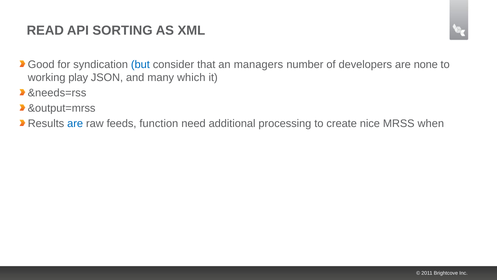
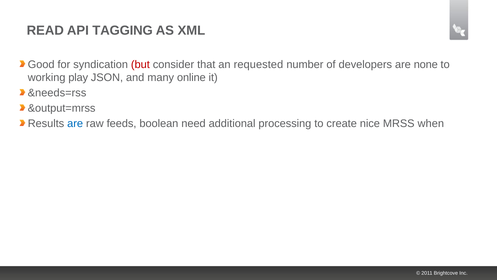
SORTING: SORTING -> TAGGING
but colour: blue -> red
managers: managers -> requested
which: which -> online
function: function -> boolean
